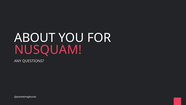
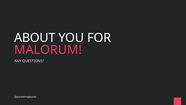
NUSQUAM: NUSQUAM -> MALORUM
